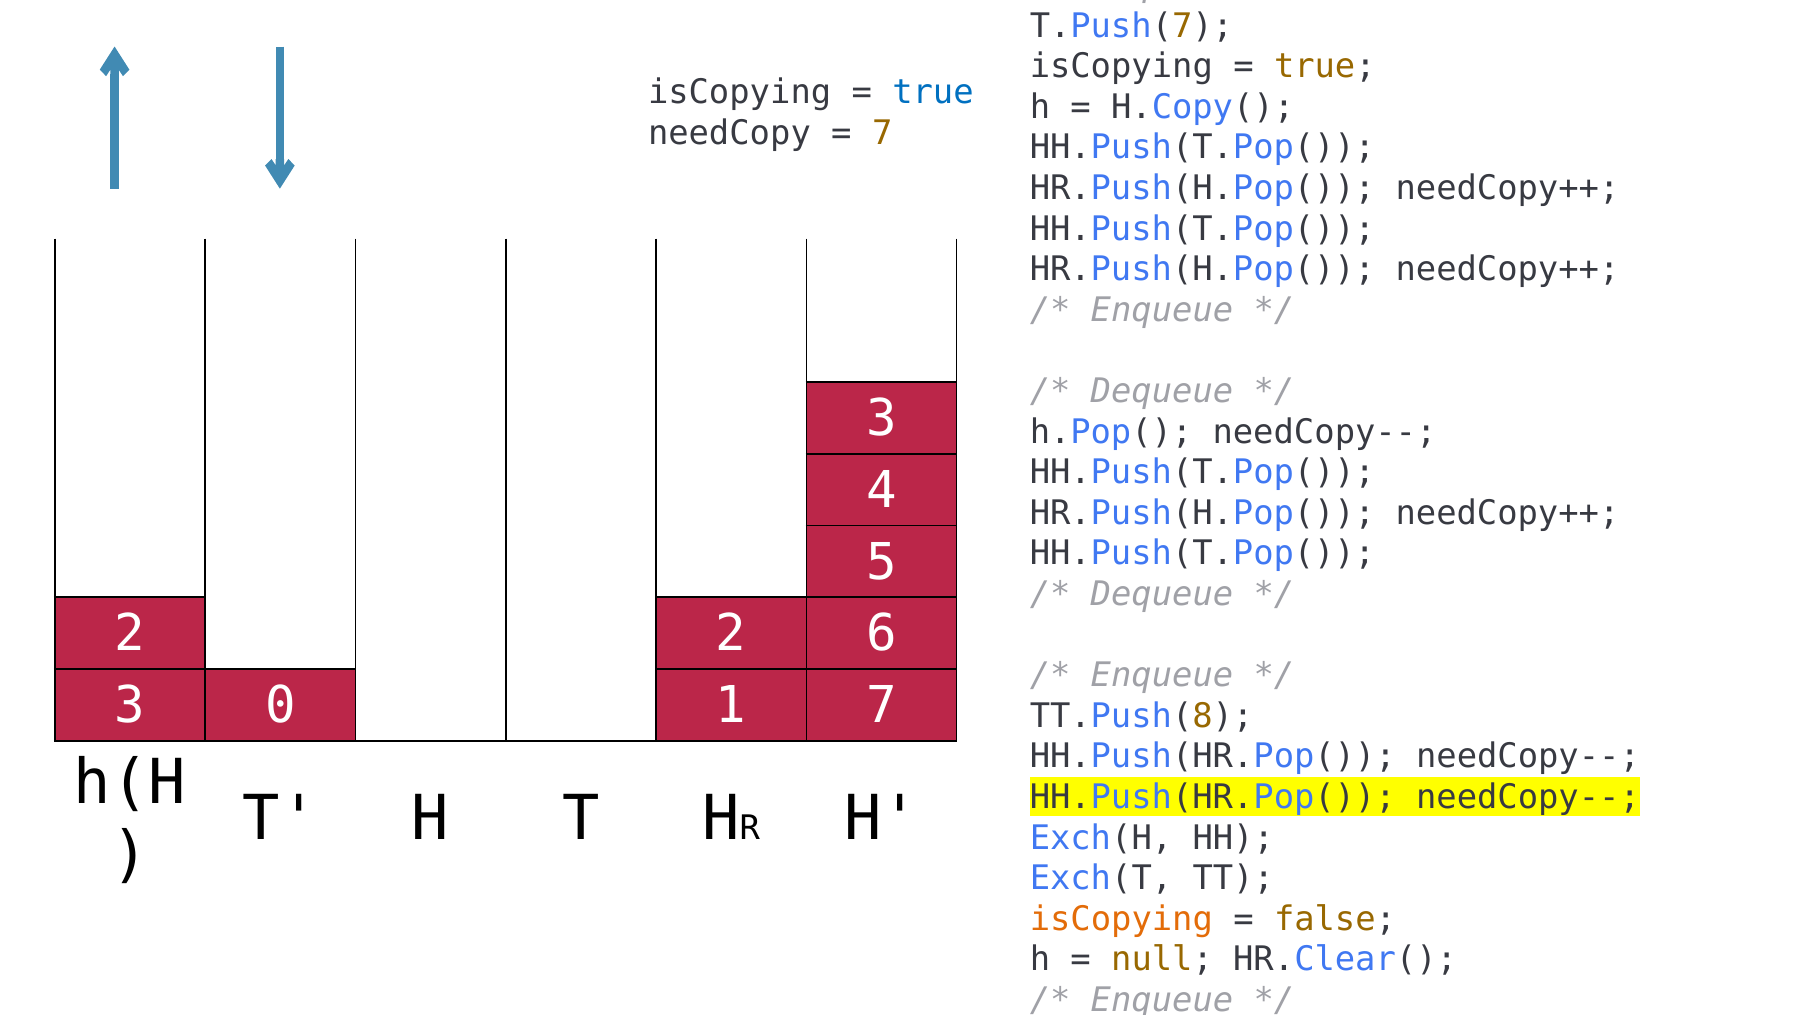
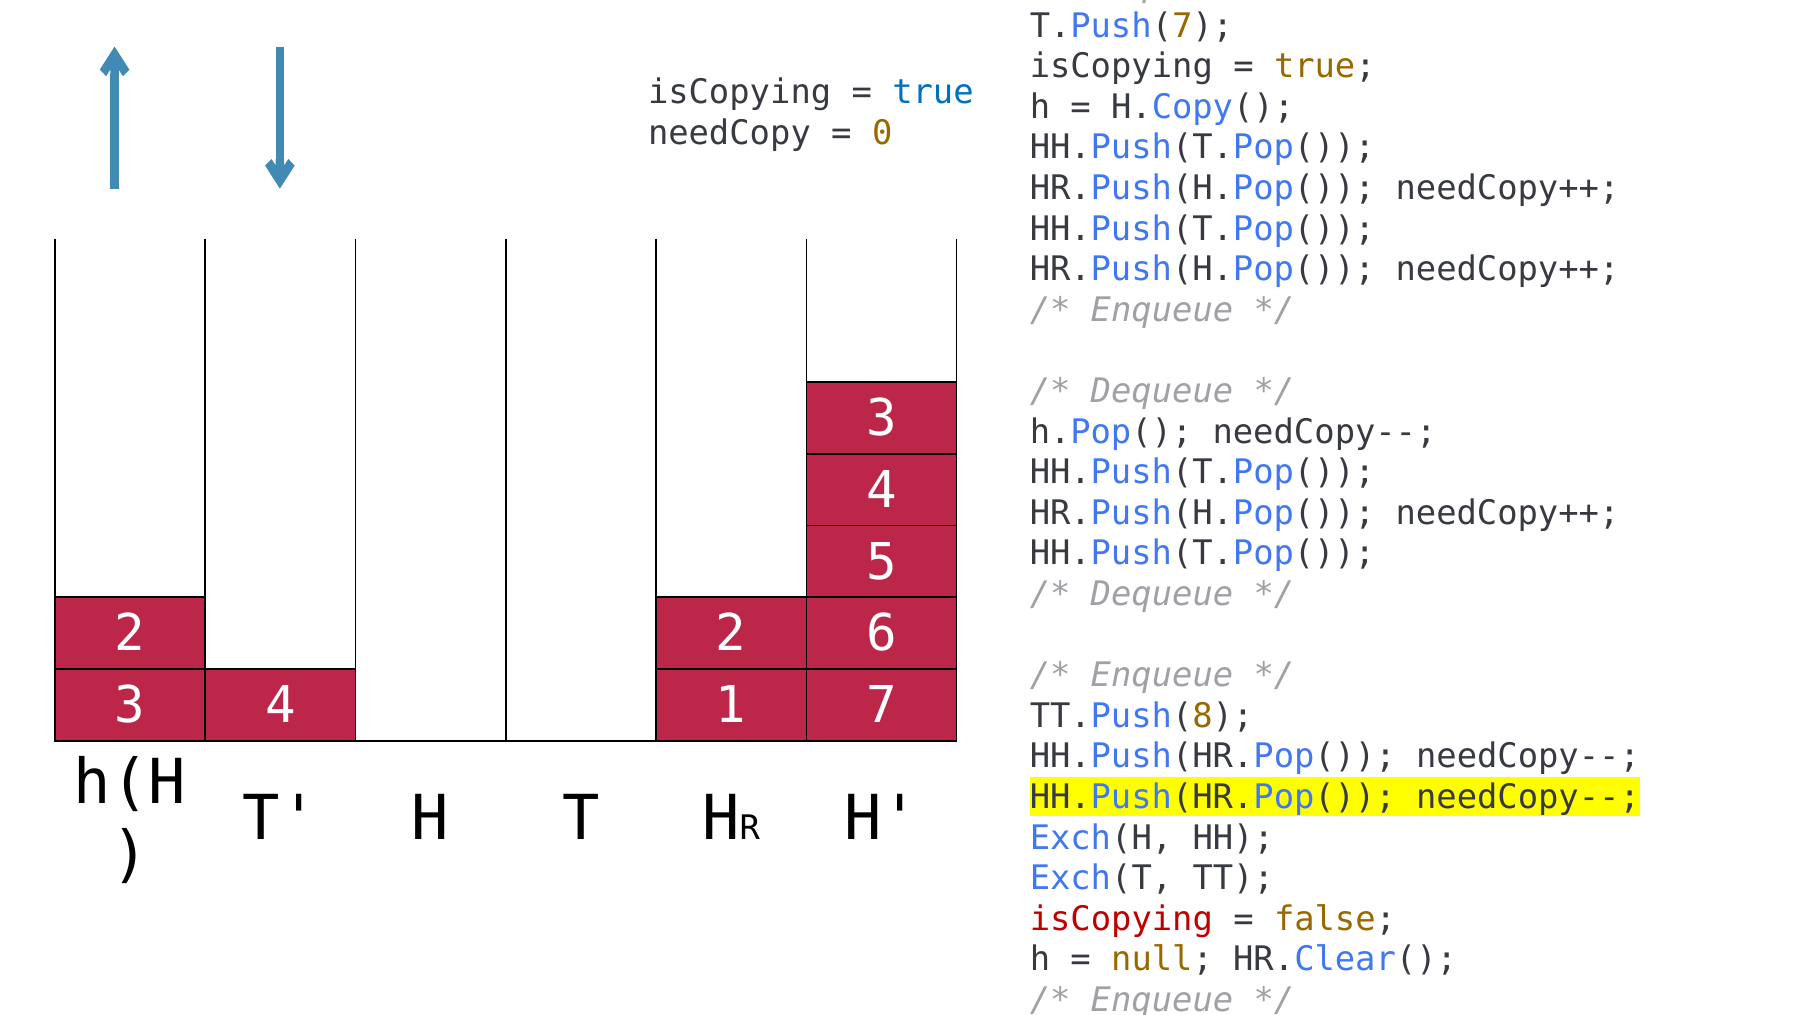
7 at (882, 133): 7 -> 0
0 at (280, 705): 0 -> 4
isCopying at (1121, 919) colour: orange -> red
